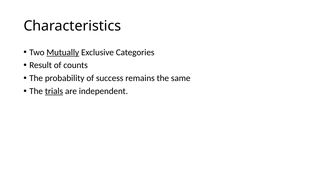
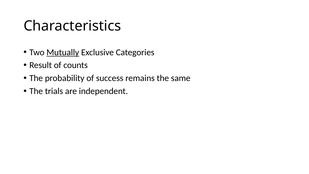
trials underline: present -> none
